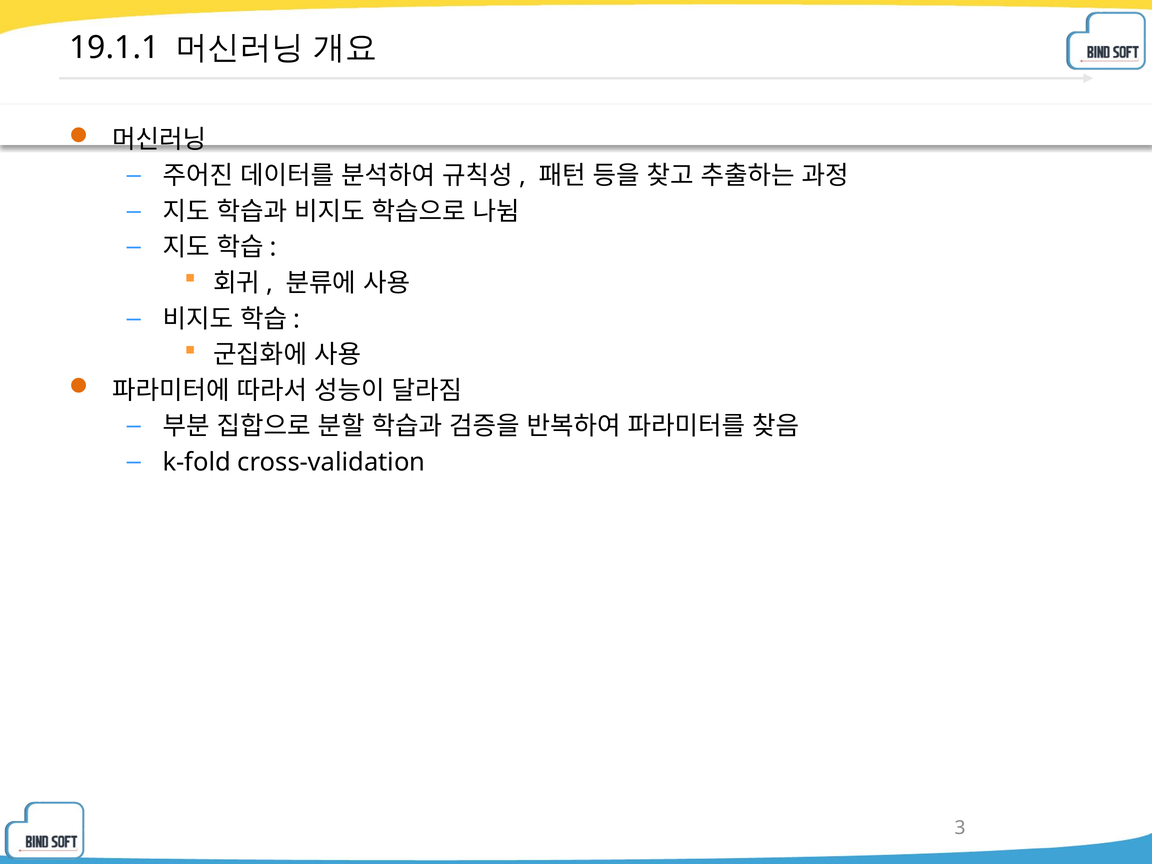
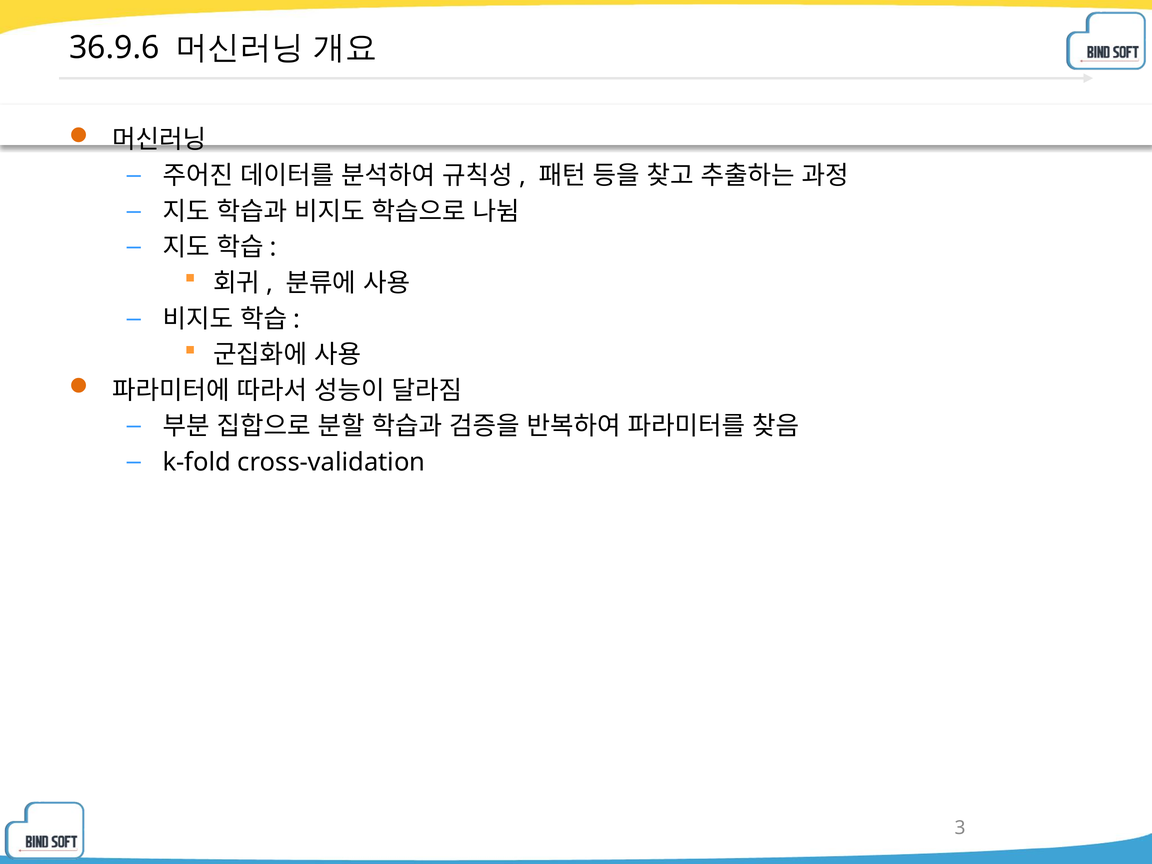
19.1.1: 19.1.1 -> 36.9.6
